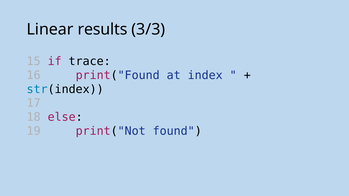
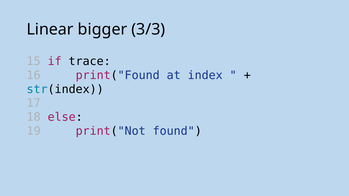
results: results -> bigger
